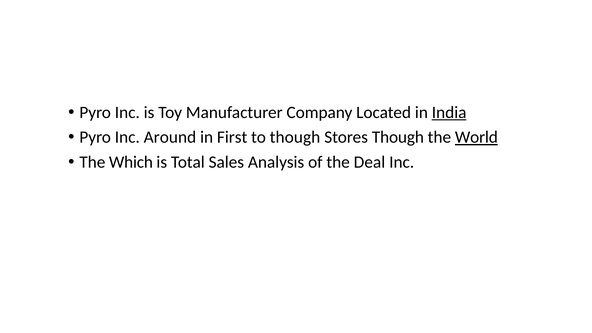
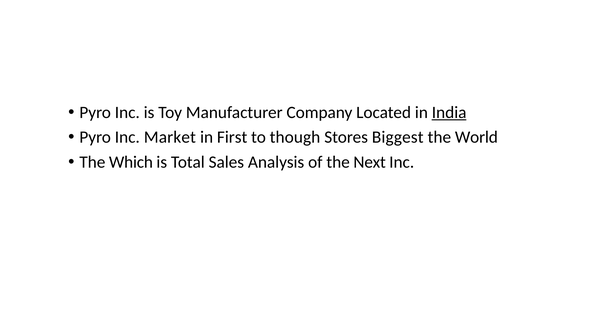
Around: Around -> Market
Stores Though: Though -> Biggest
World underline: present -> none
Deal: Deal -> Next
